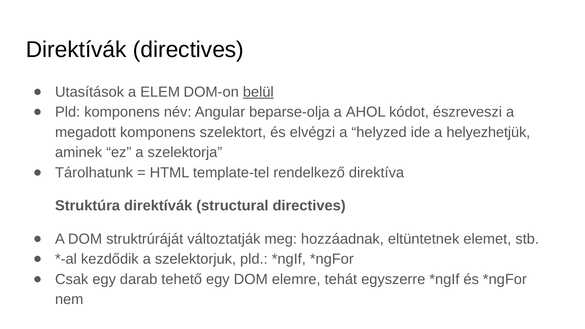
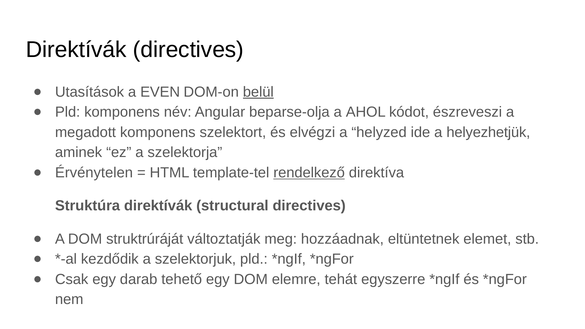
ELEM: ELEM -> EVEN
Tárolhatunk: Tárolhatunk -> Érvénytelen
rendelkező underline: none -> present
